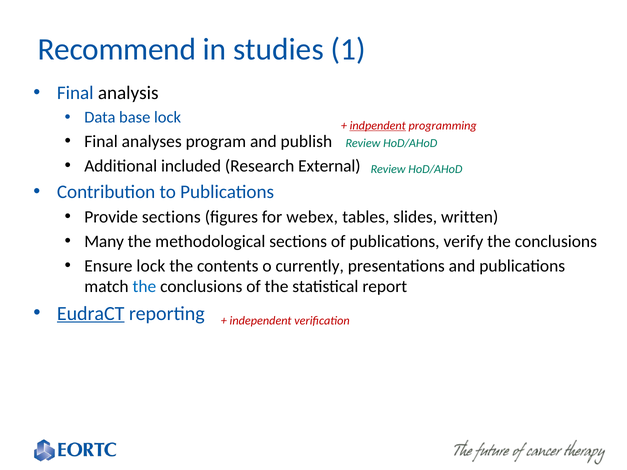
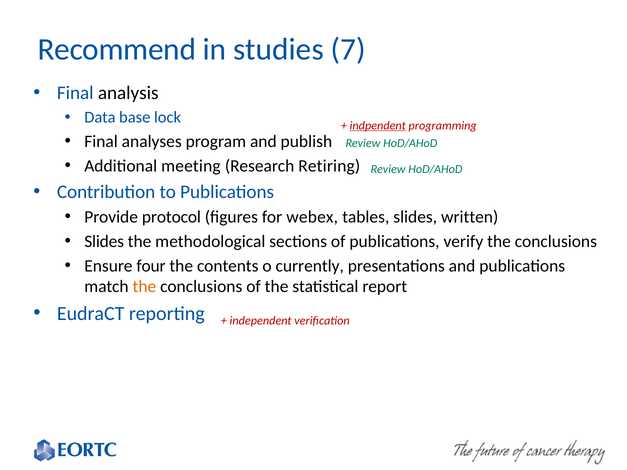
1: 1 -> 7
included: included -> meeting
External: External -> Retiring
Provide sections: sections -> protocol
Many at (104, 242): Many -> Slides
Ensure lock: lock -> four
the at (144, 287) colour: blue -> orange
EudraCT underline: present -> none
